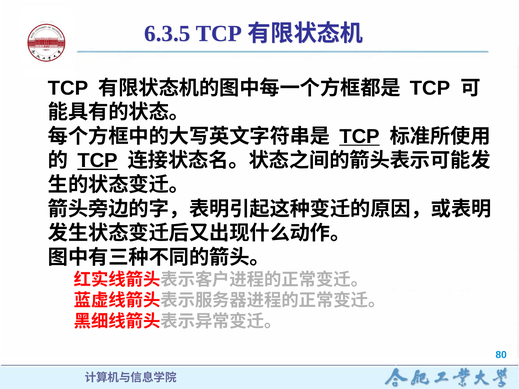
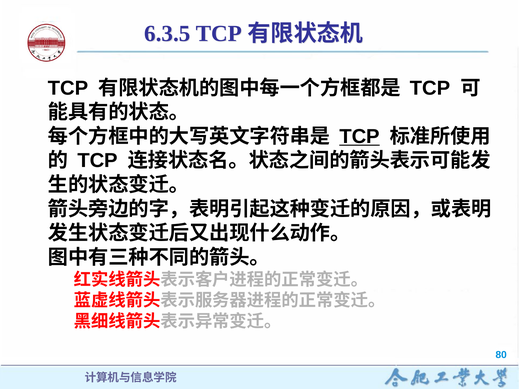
TCP at (98, 161) underline: present -> none
